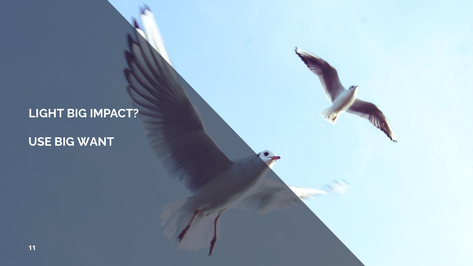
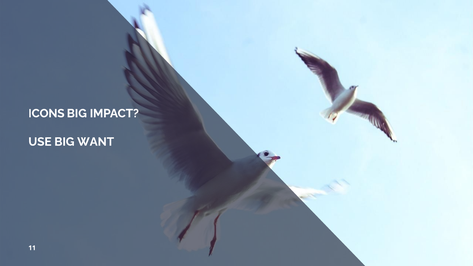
LIGHT: LIGHT -> ICONS
